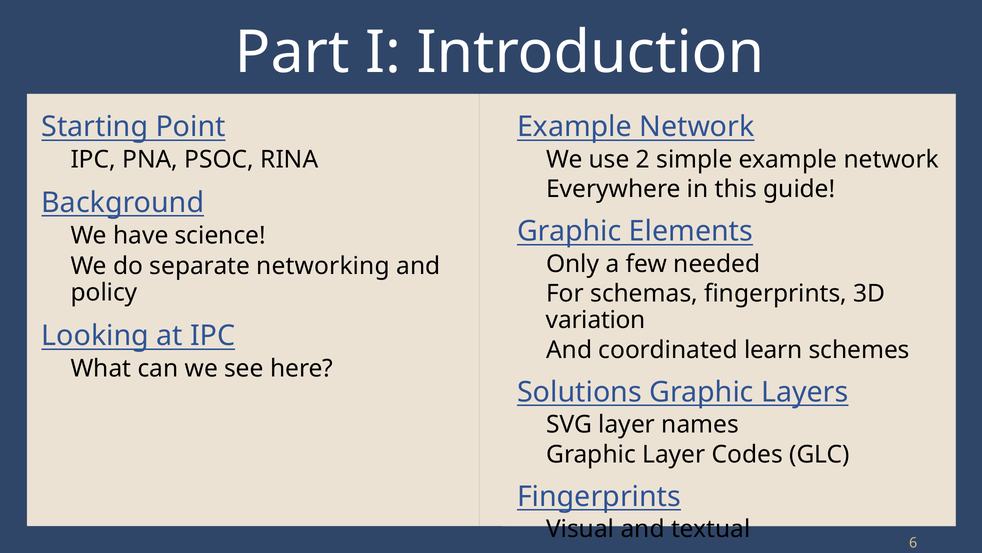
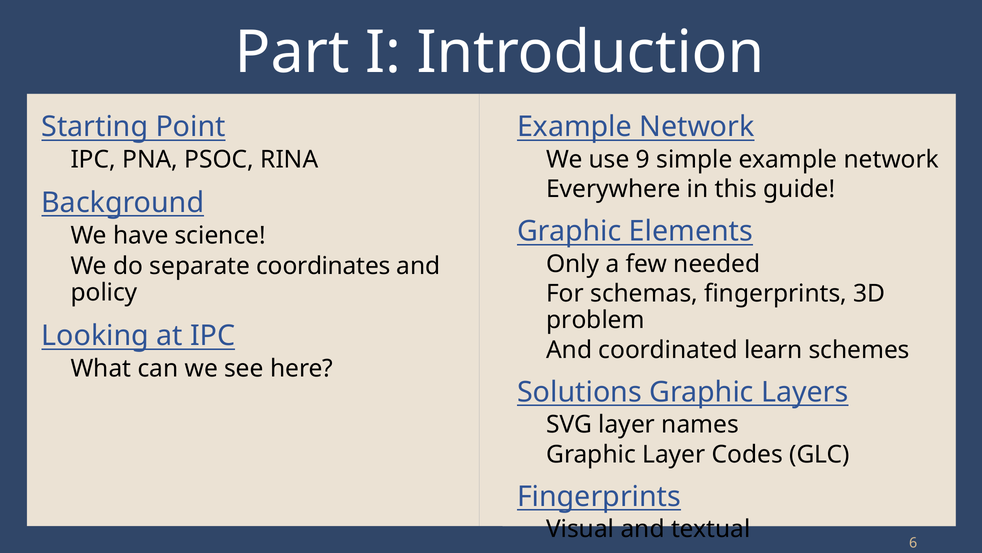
2: 2 -> 9
networking: networking -> coordinates
variation: variation -> problem
